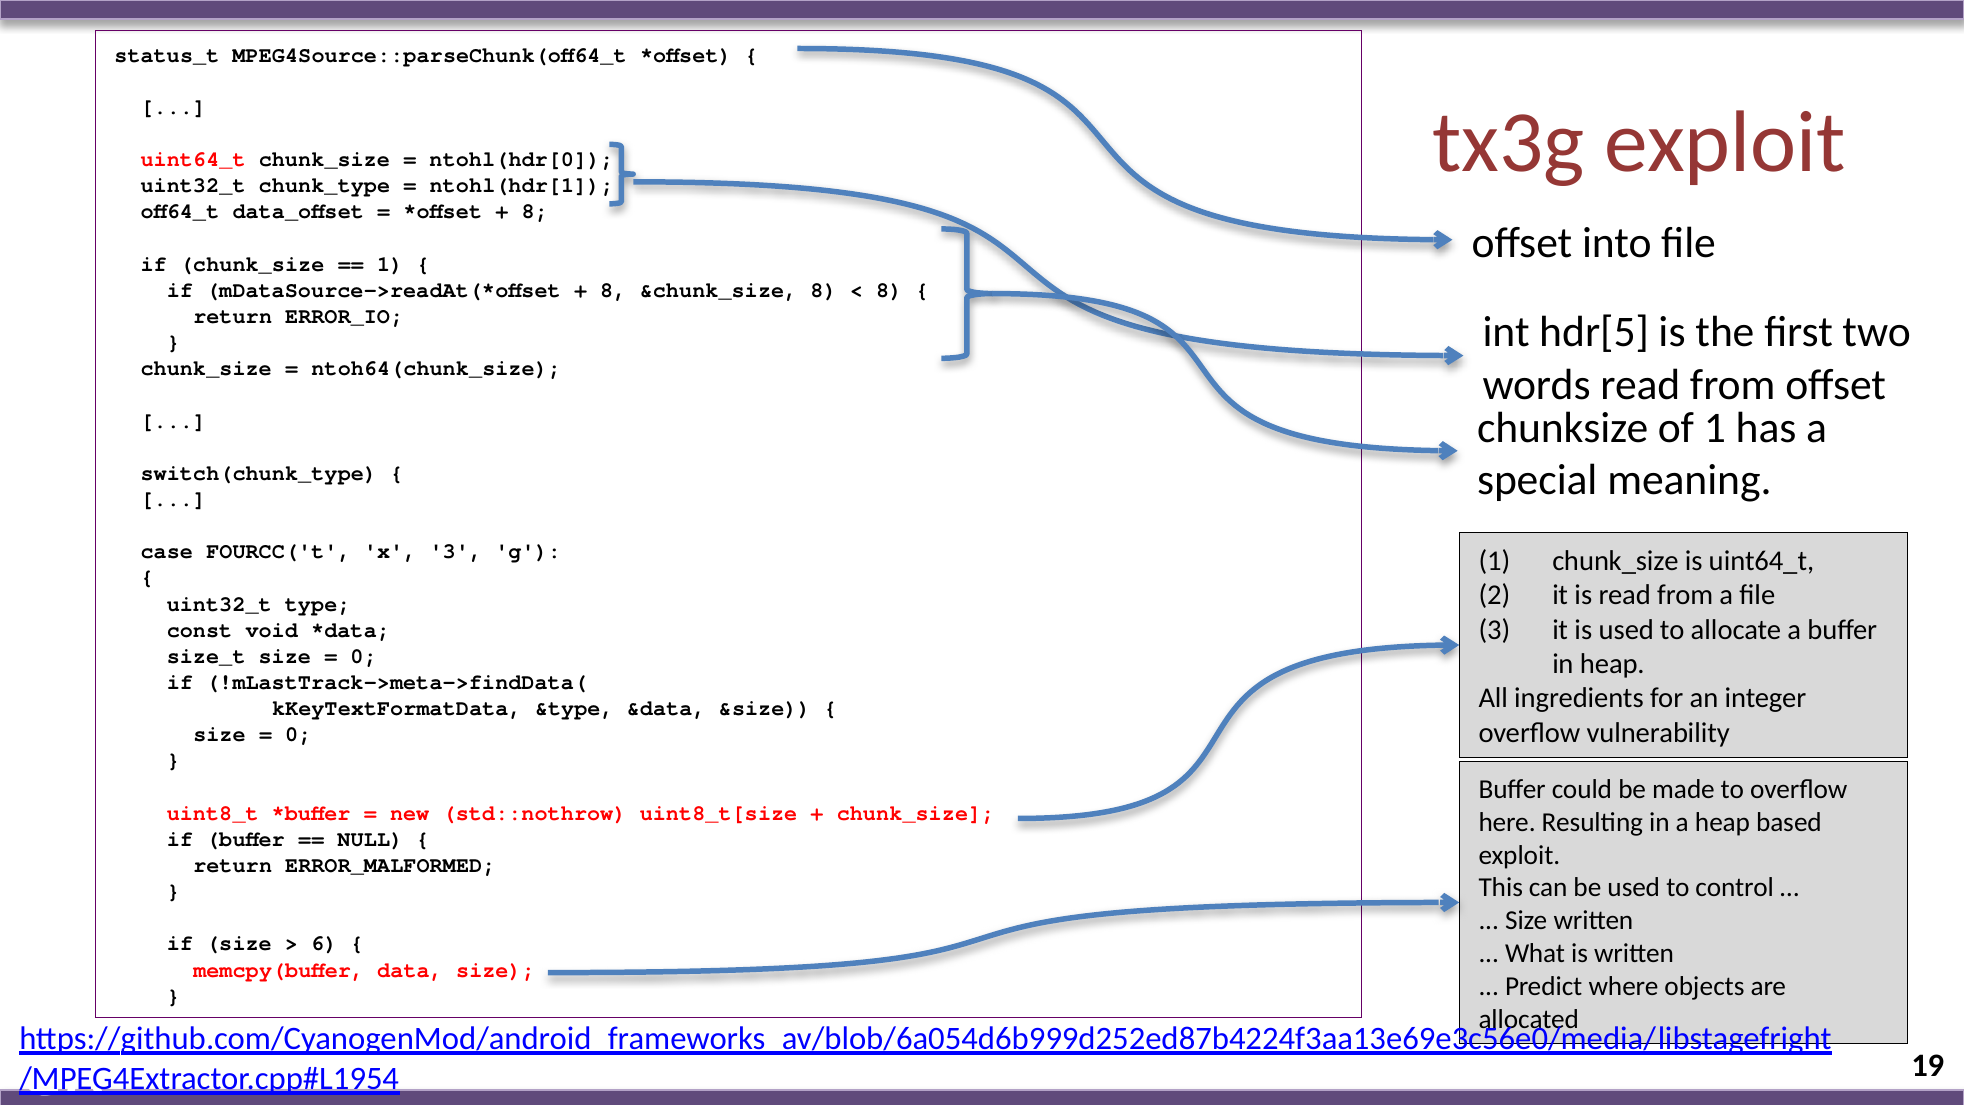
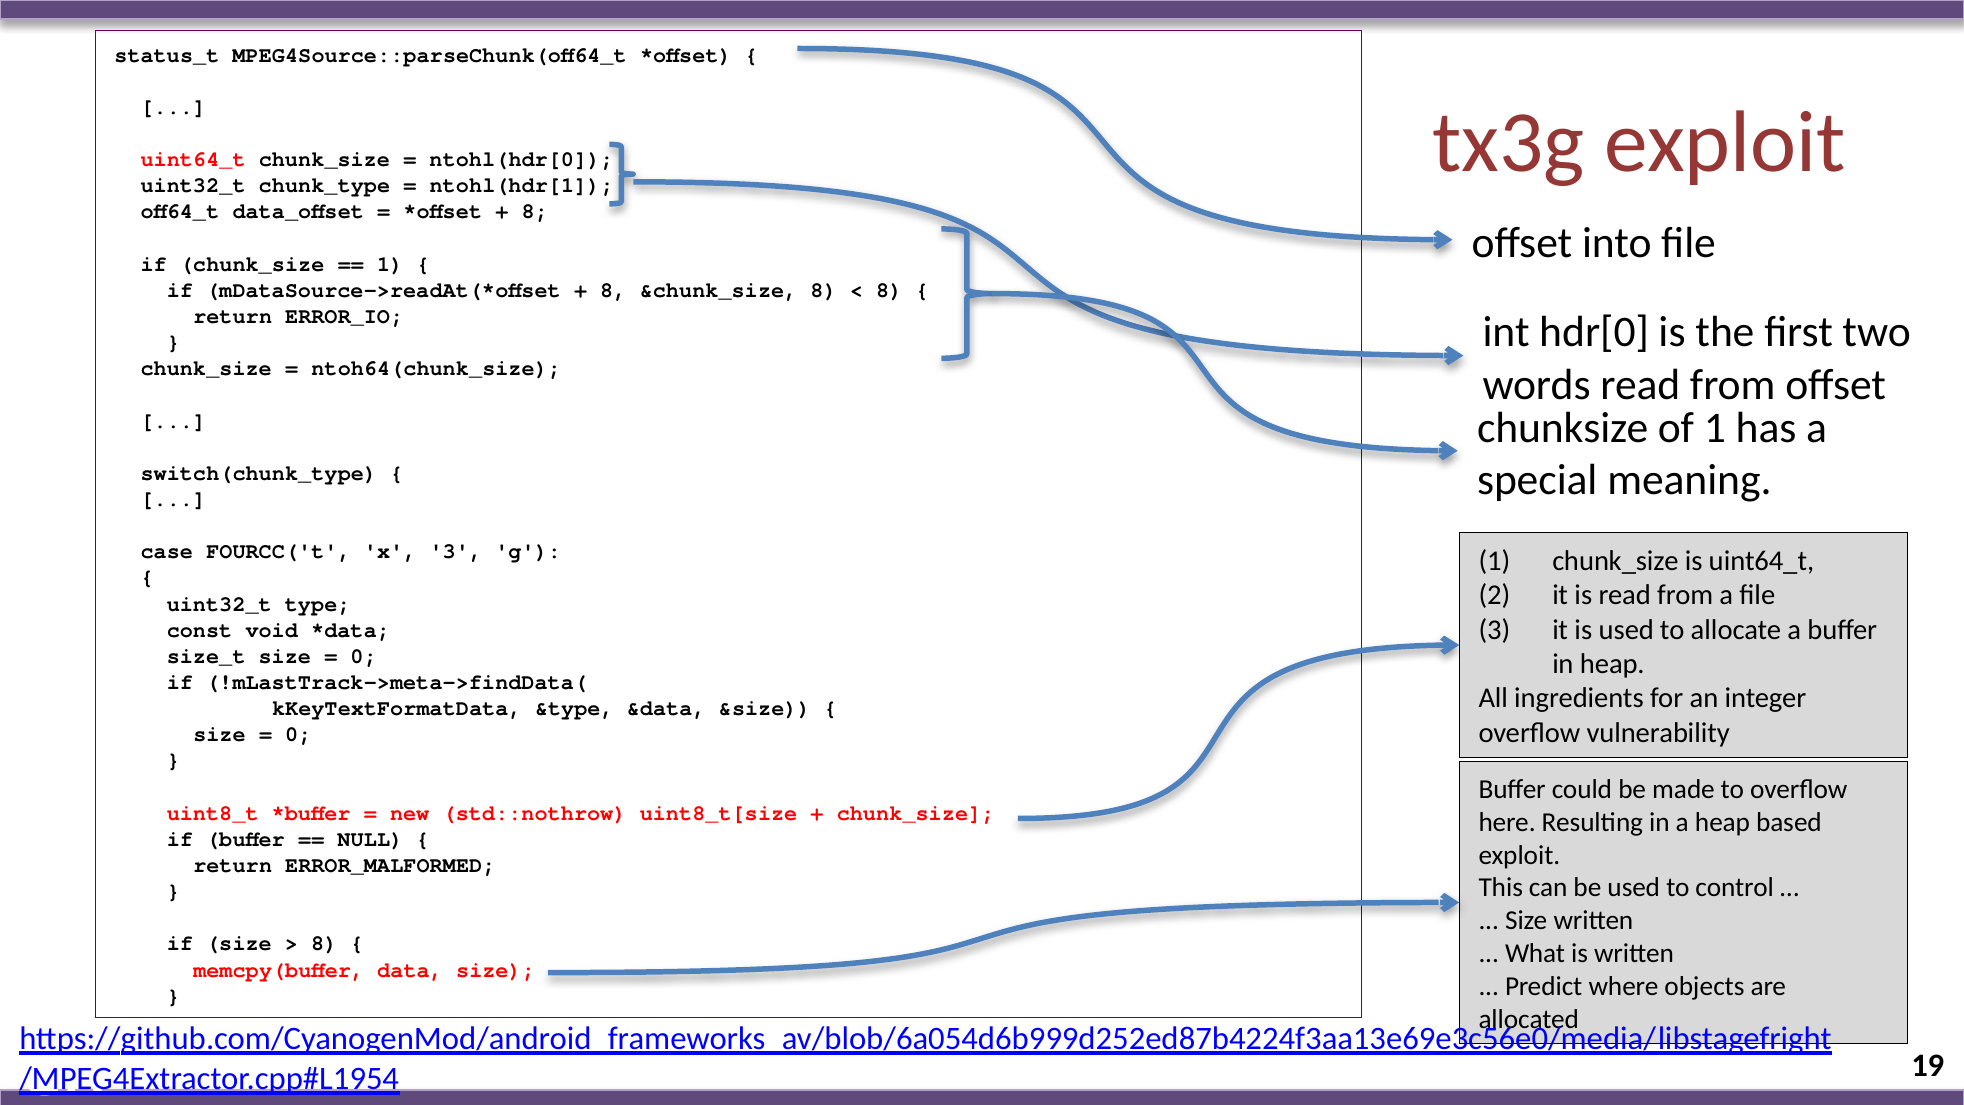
hdr[5: hdr[5 -> hdr[0
6 at (324, 943): 6 -> 8
